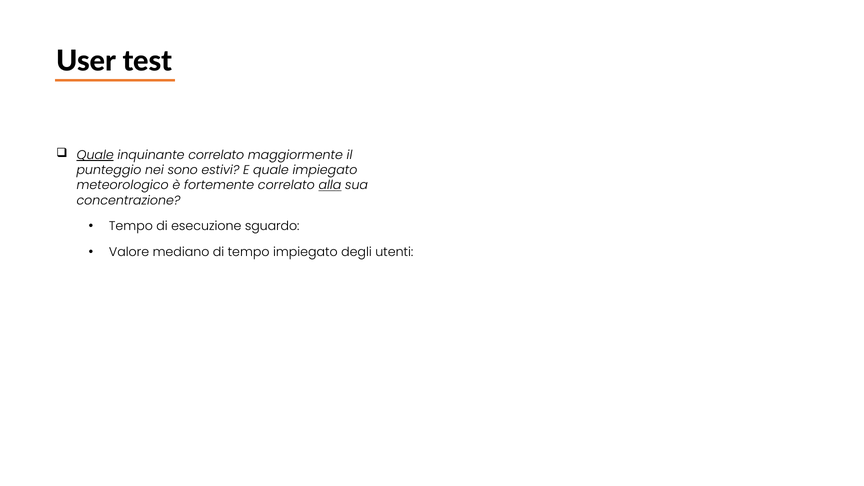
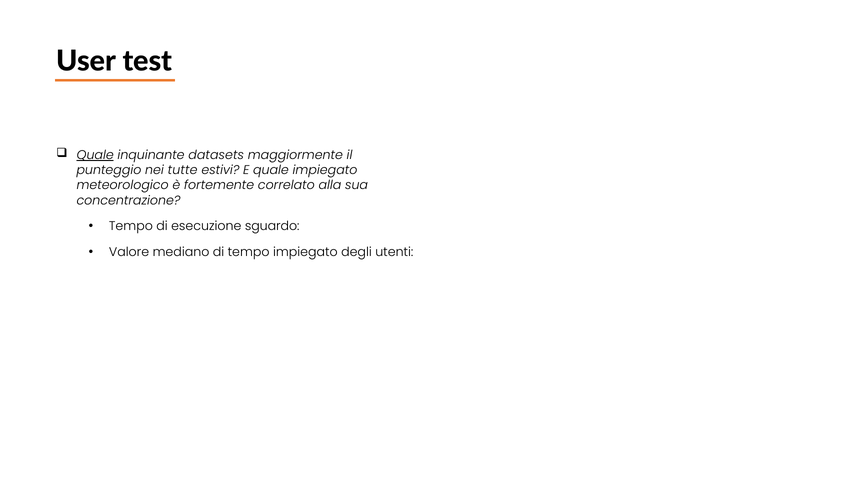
inquinante correlato: correlato -> datasets
sono: sono -> tutte
alla underline: present -> none
